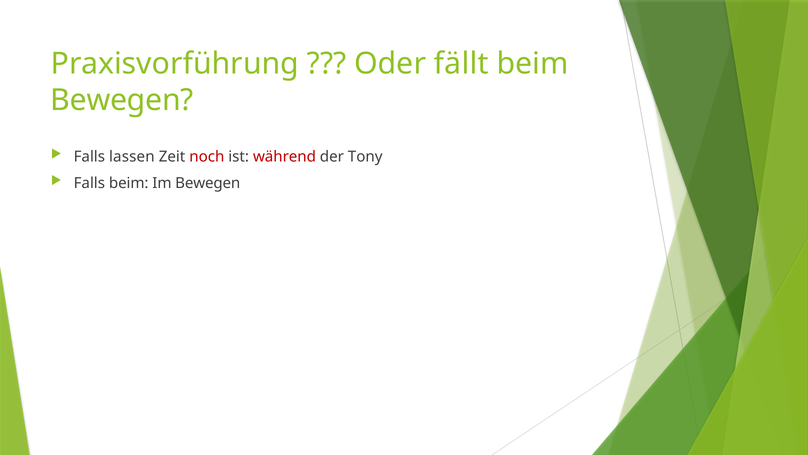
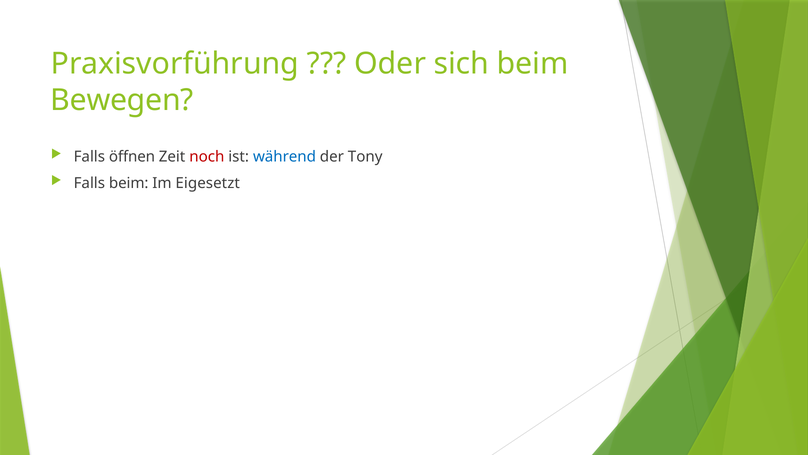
fällt: fällt -> sich
lassen: lassen -> öffnen
während colour: red -> blue
Im Bewegen: Bewegen -> Eigesetzt
